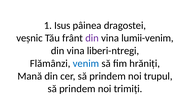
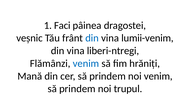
Isus: Isus -> Faci
din at (92, 38) colour: purple -> blue
noi trupul: trupul -> venim
trimiți: trimiți -> trupul
